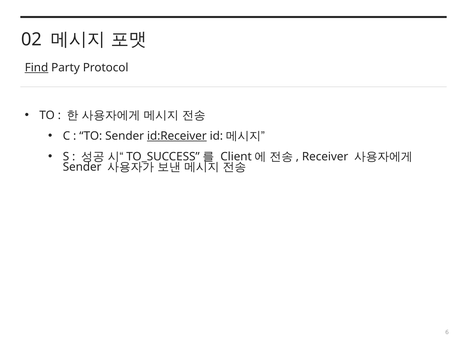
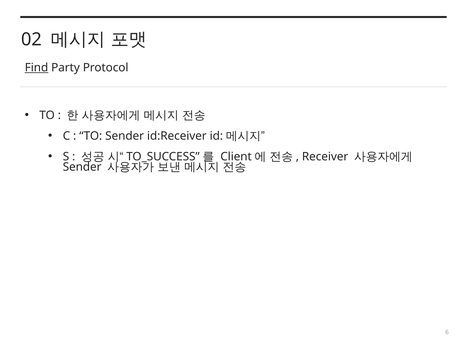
id:Receiver underline: present -> none
